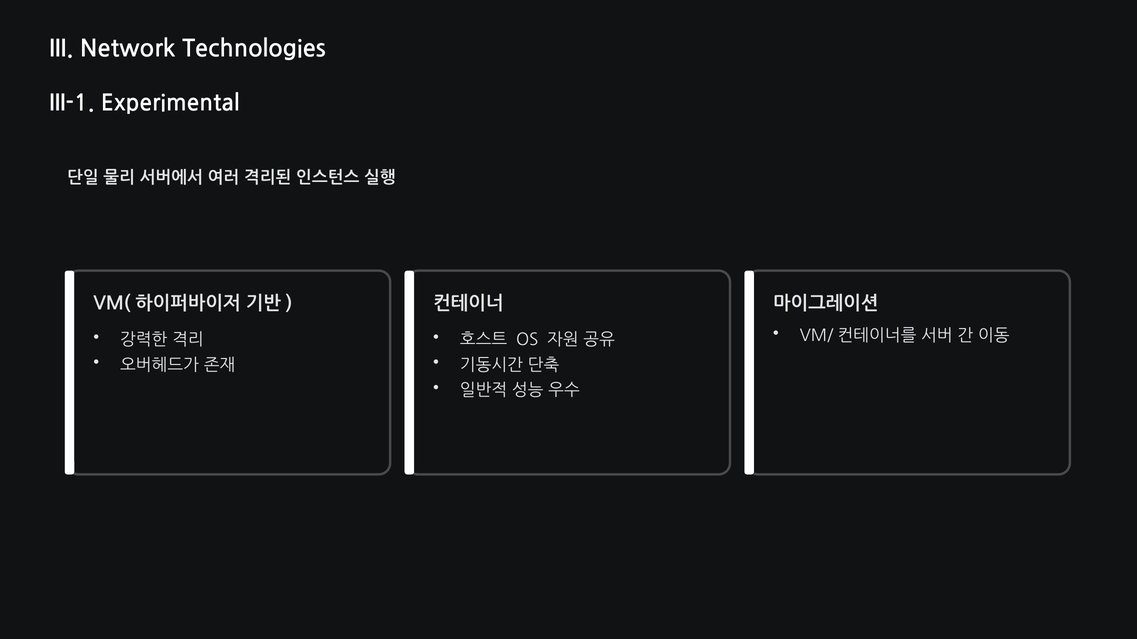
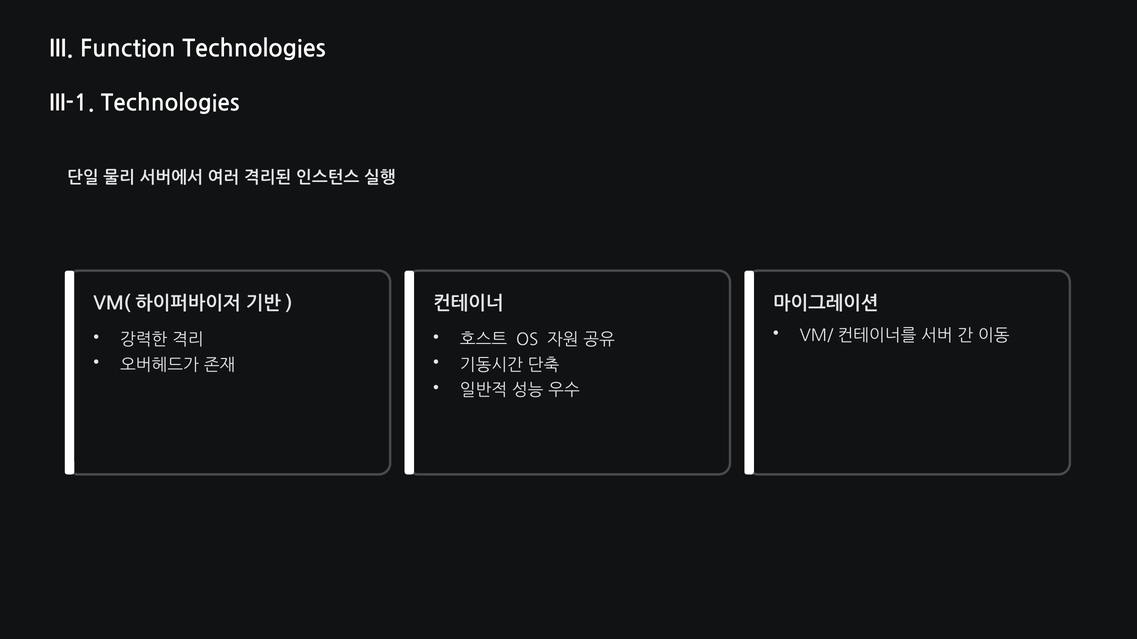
Network: Network -> Function
III-1 Experimental: Experimental -> Technologies
